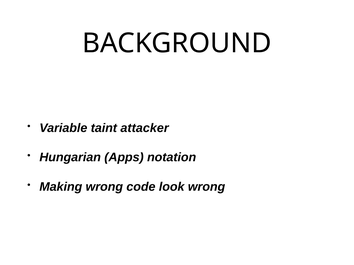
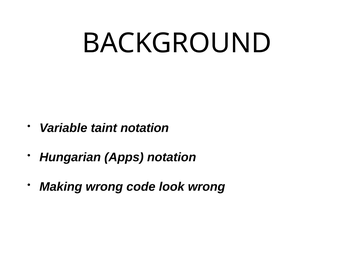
taint attacker: attacker -> notation
